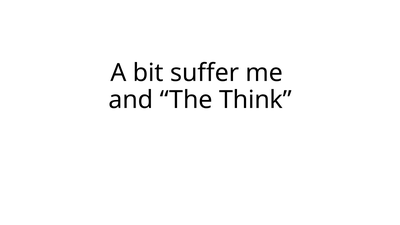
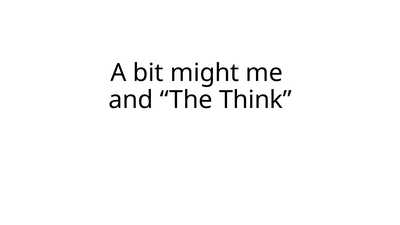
suffer: suffer -> might
